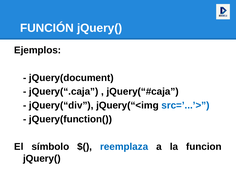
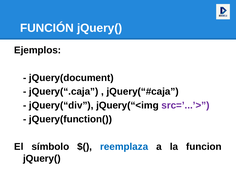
src=’...’> colour: blue -> purple
